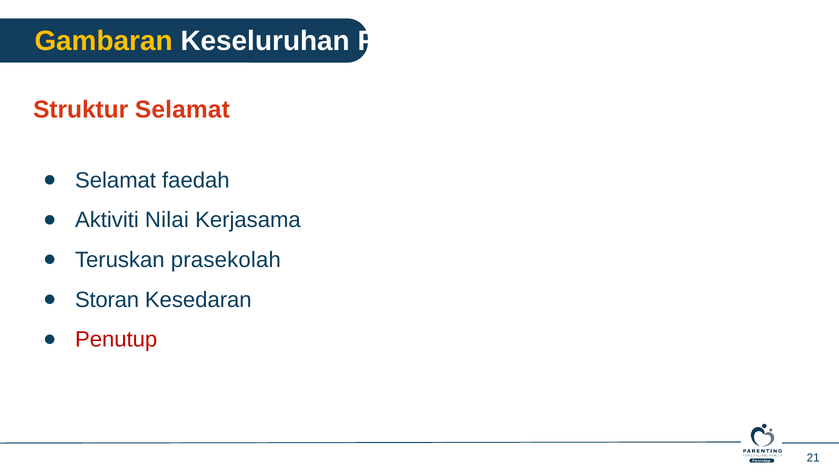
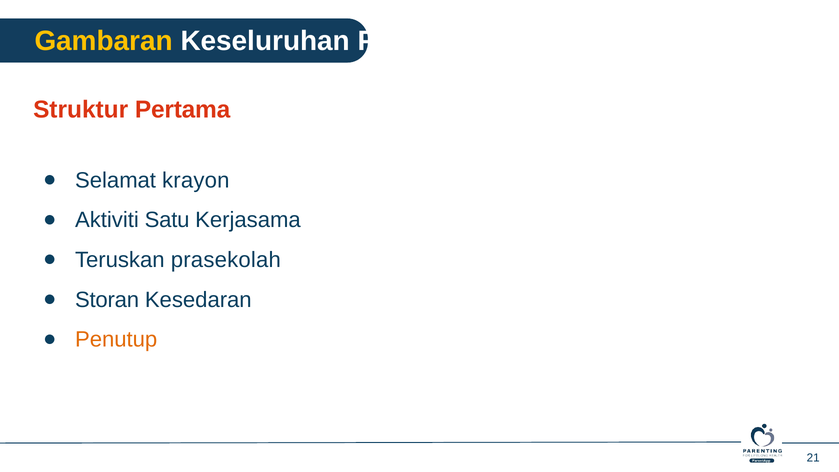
Struktur Selamat: Selamat -> Pertama
faedah: faedah -> krayon
Nilai: Nilai -> Satu
Penutup colour: red -> orange
